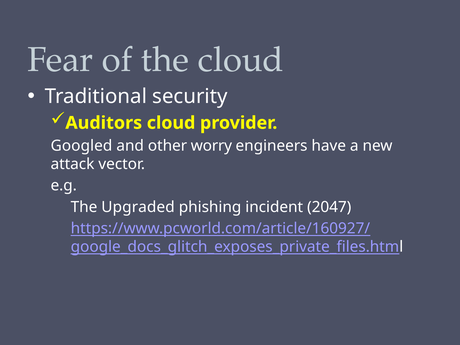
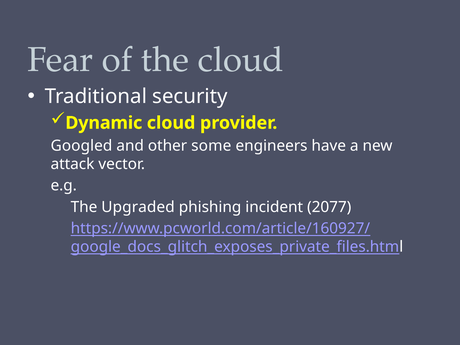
Auditors: Auditors -> Dynamic
worry: worry -> some
2047: 2047 -> 2077
